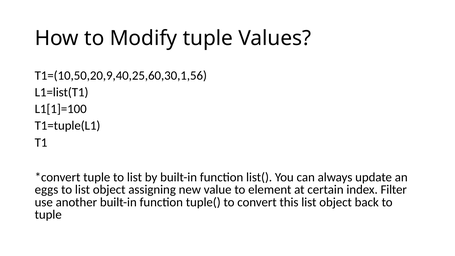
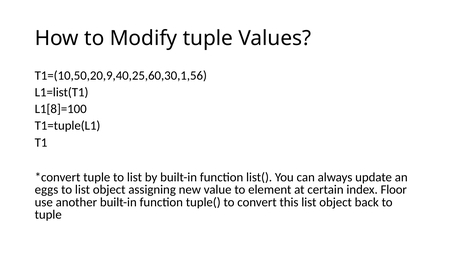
L1[1]=100: L1[1]=100 -> L1[8]=100
Filter: Filter -> Floor
